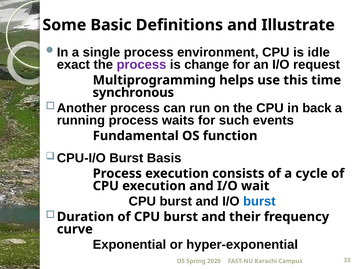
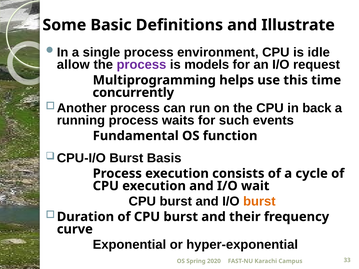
exact: exact -> allow
change: change -> models
synchronous: synchronous -> concurrently
burst at (259, 202) colour: blue -> orange
